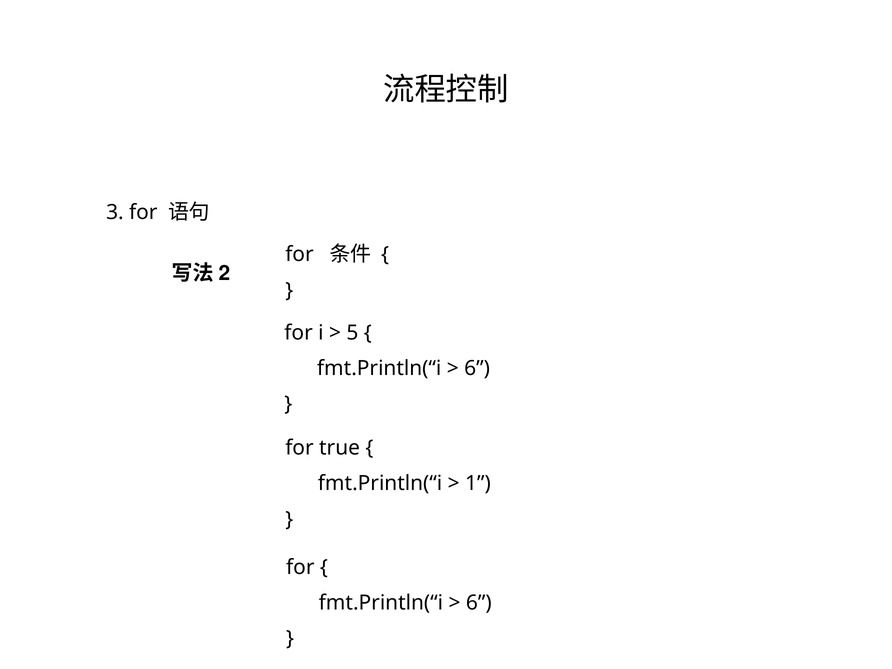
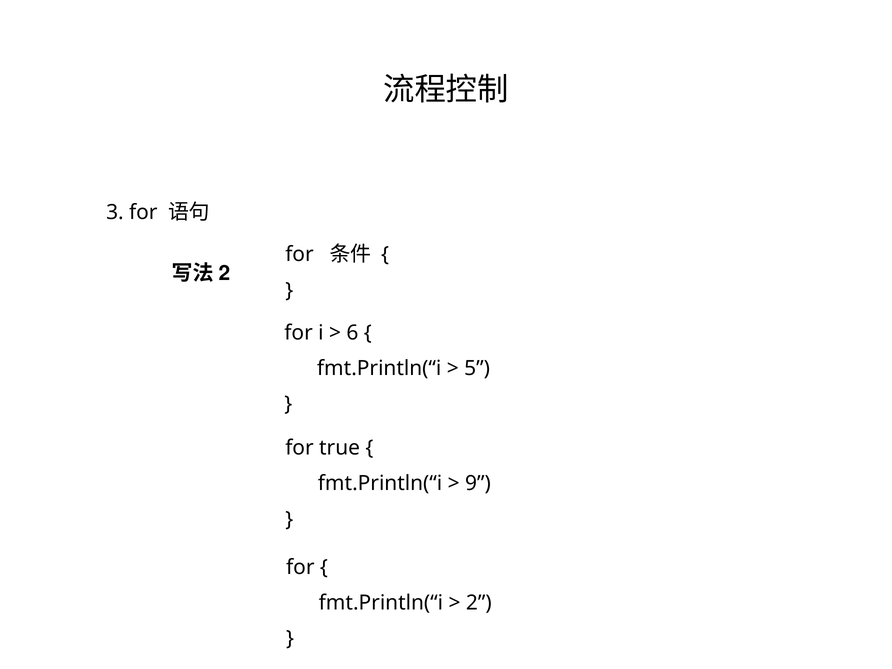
5: 5 -> 6
6 at (477, 368): 6 -> 5
1: 1 -> 9
6 at (479, 603): 6 -> 2
